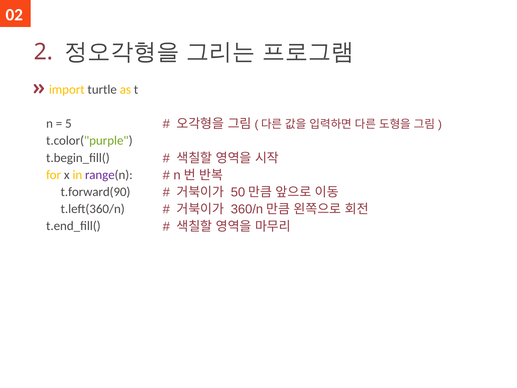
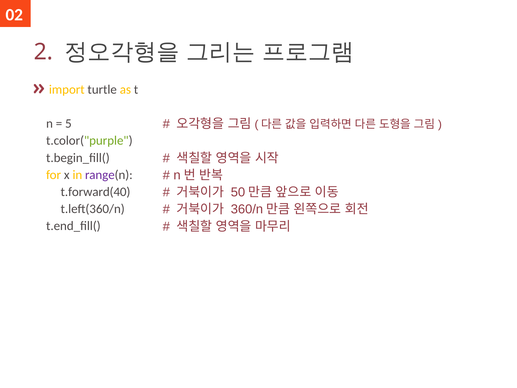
t.forward(90: t.forward(90 -> t.forward(40
